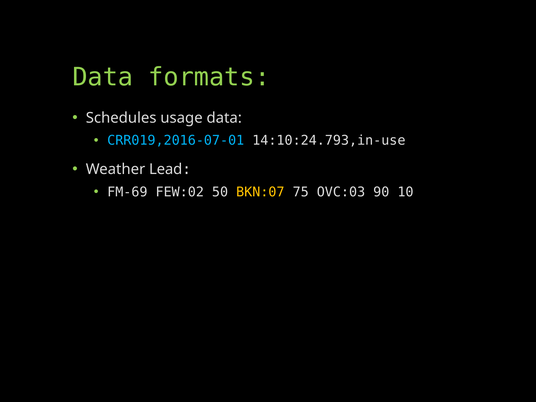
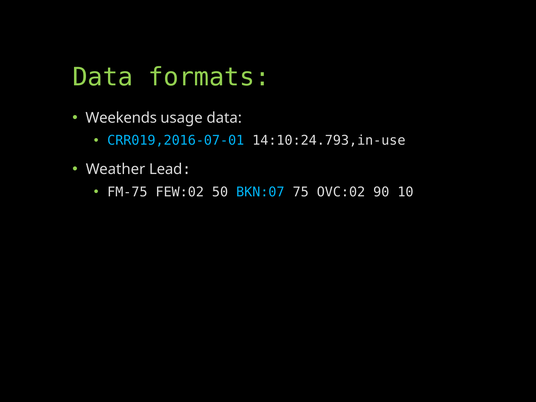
Schedules: Schedules -> Weekends
FM-69: FM-69 -> FM-75
BKN:07 colour: yellow -> light blue
OVC:03: OVC:03 -> OVC:02
